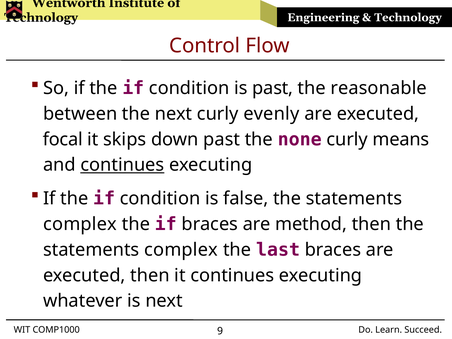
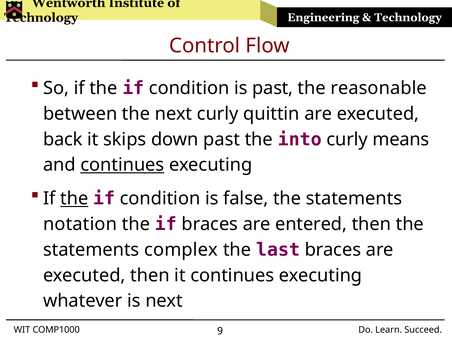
evenly: evenly -> quittin
focal: focal -> back
none: none -> into
the at (74, 199) underline: none -> present
complex at (80, 224): complex -> notation
method: method -> entered
